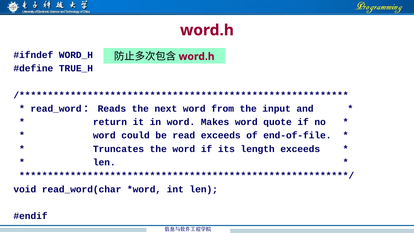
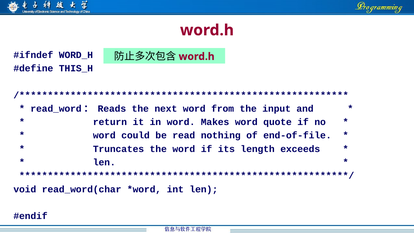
TRUE_H: TRUE_H -> THIS_H
read exceeds: exceeds -> nothing
